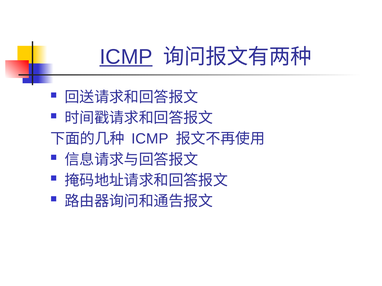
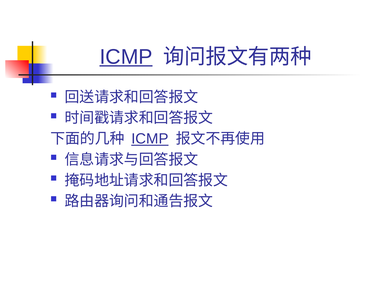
ICMP at (150, 139) underline: none -> present
